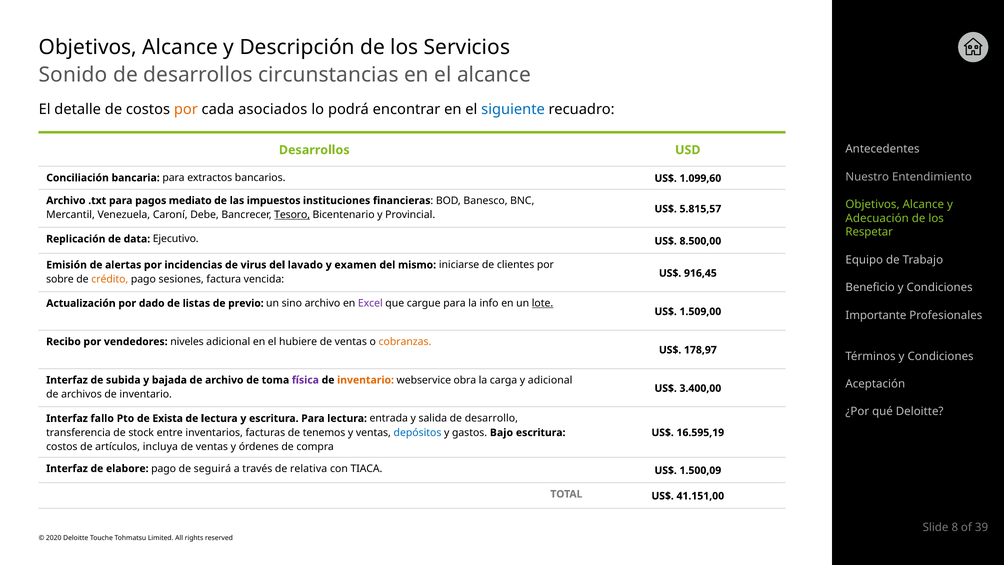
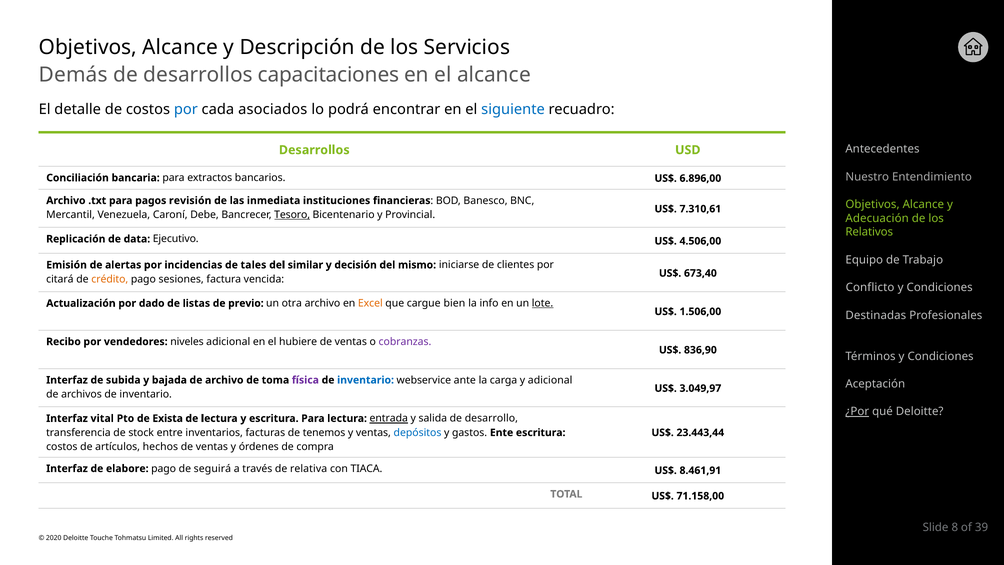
Sonido: Sonido -> Demás
circunstancias: circunstancias -> capacitaciones
por at (186, 109) colour: orange -> blue
1.099,60: 1.099,60 -> 6.896,00
mediato: mediato -> revisión
impuestos: impuestos -> inmediata
5.815,57: 5.815,57 -> 7.310,61
Respetar: Respetar -> Relativos
8.500,00: 8.500,00 -> 4.506,00
virus: virus -> tales
lavado: lavado -> similar
examen: examen -> decisión
sobre: sobre -> citará
916,45: 916,45 -> 673,40
Beneficio: Beneficio -> Conflicto
sino: sino -> otra
Excel colour: purple -> orange
cargue para: para -> bien
1.509,00: 1.509,00 -> 1.506,00
Importante: Importante -> Destinadas
cobranzas colour: orange -> purple
178,97: 178,97 -> 836,90
inventario at (366, 380) colour: orange -> blue
obra: obra -> ante
3.400,00: 3.400,00 -> 3.049,97
¿Por underline: none -> present
fallo: fallo -> vital
entrada underline: none -> present
Bajo: Bajo -> Ente
16.595,19: 16.595,19 -> 23.443,44
incluya: incluya -> hechos
1.500,09: 1.500,09 -> 8.461,91
41.151,00: 41.151,00 -> 71.158,00
